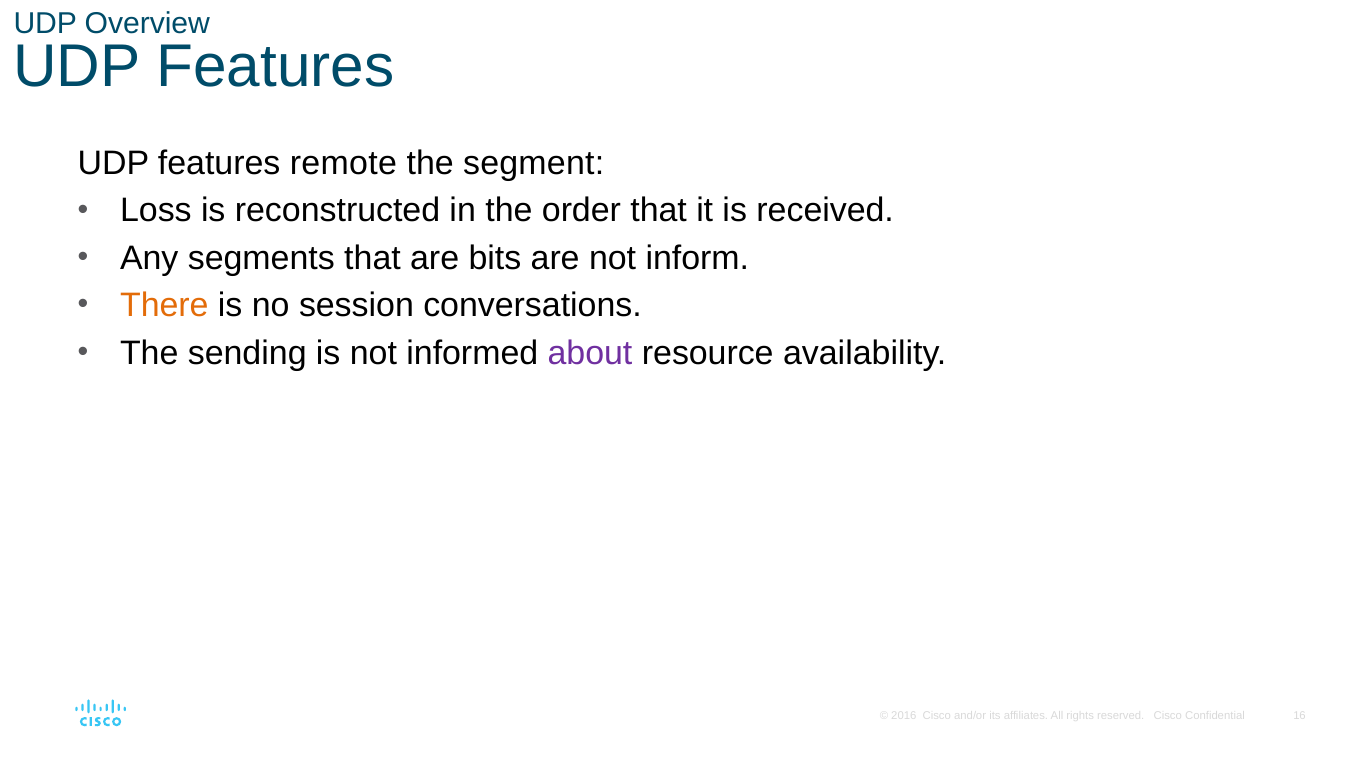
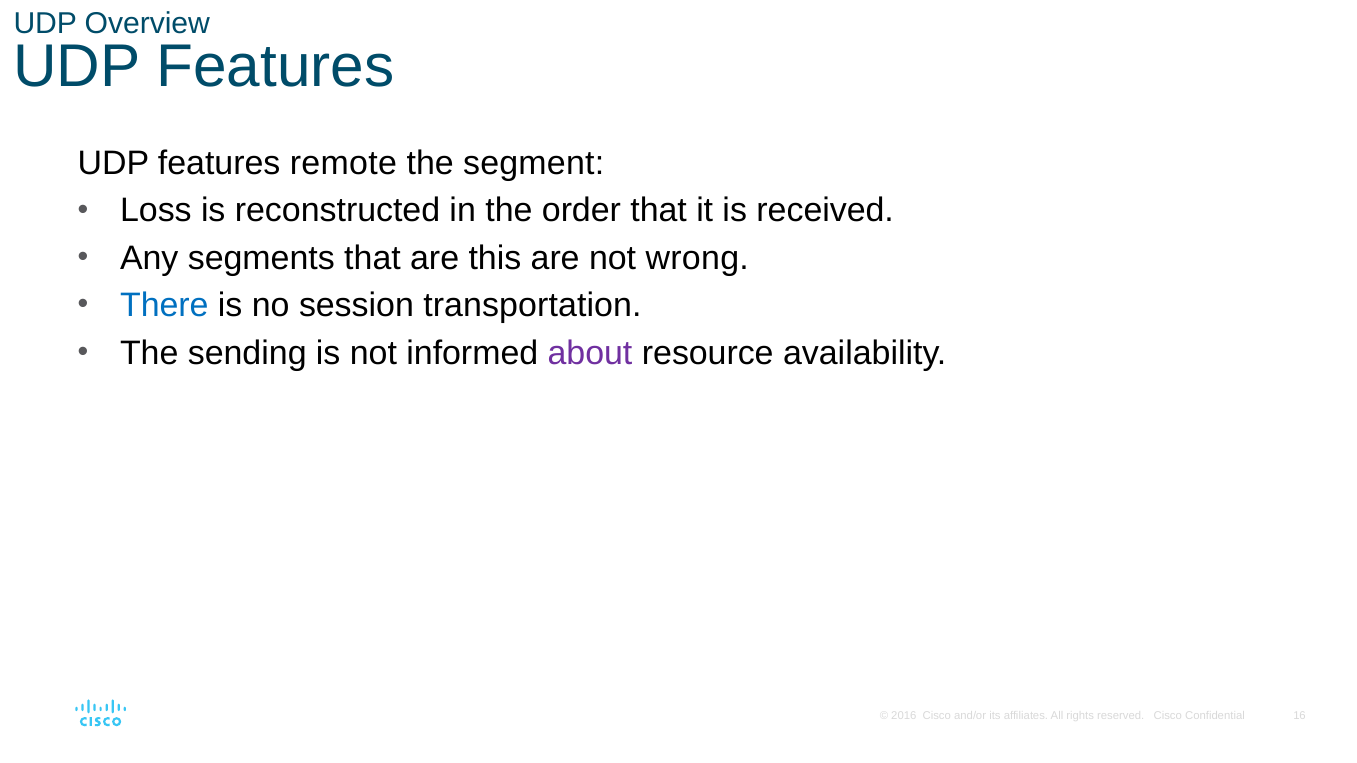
bits: bits -> this
inform: inform -> wrong
There colour: orange -> blue
conversations: conversations -> transportation
